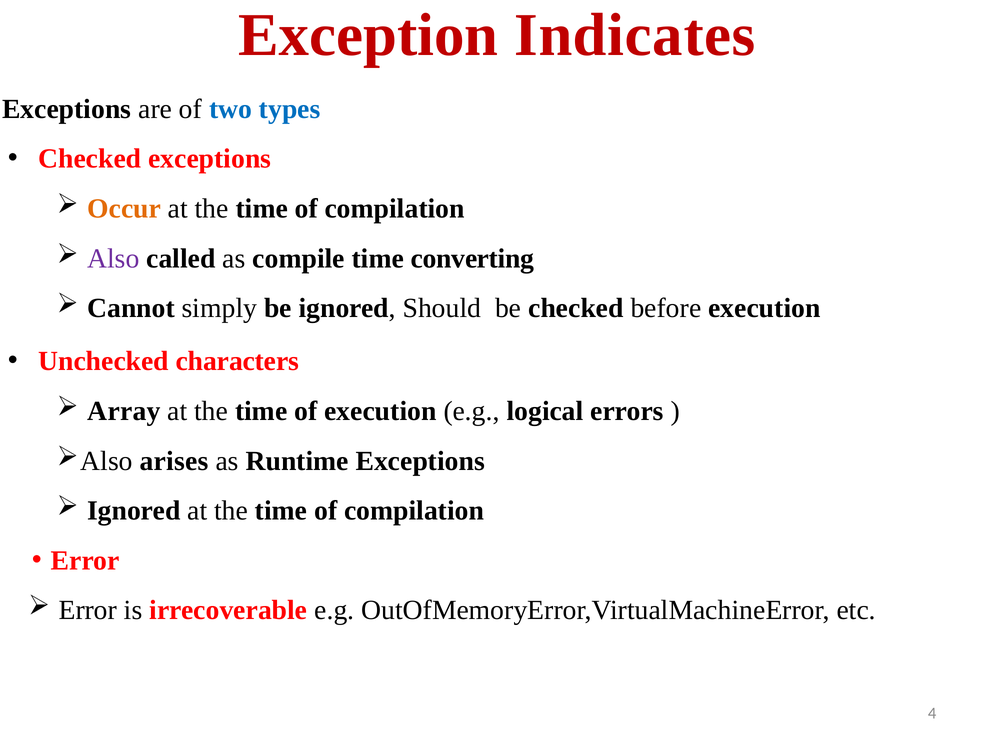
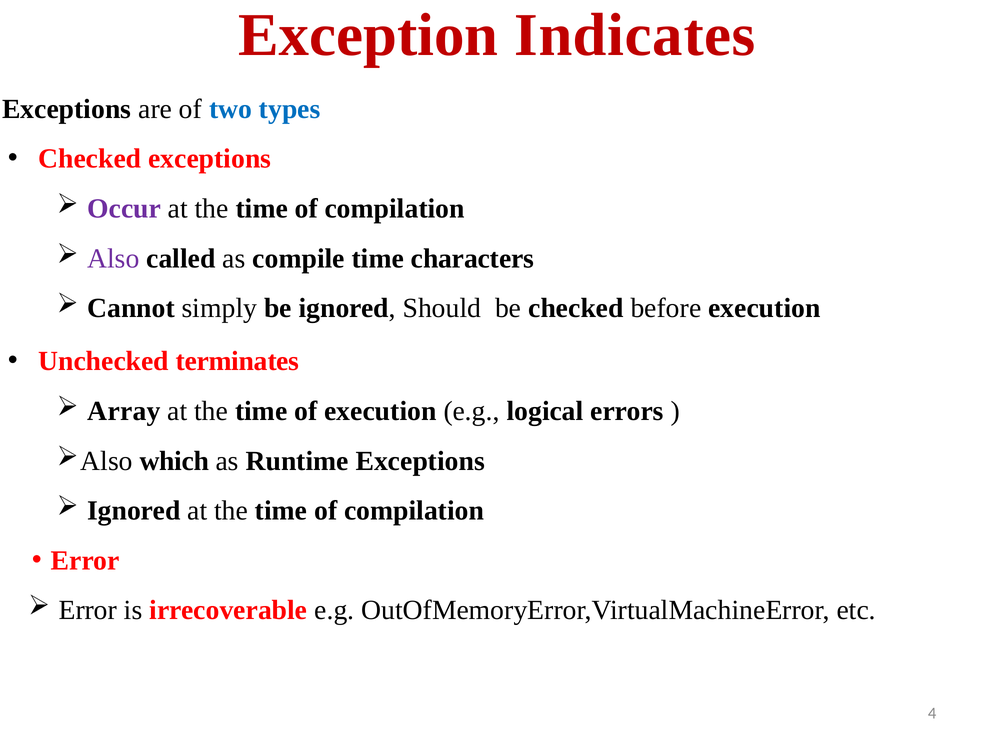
Occur colour: orange -> purple
converting: converting -> characters
characters: characters -> terminates
arises: arises -> which
